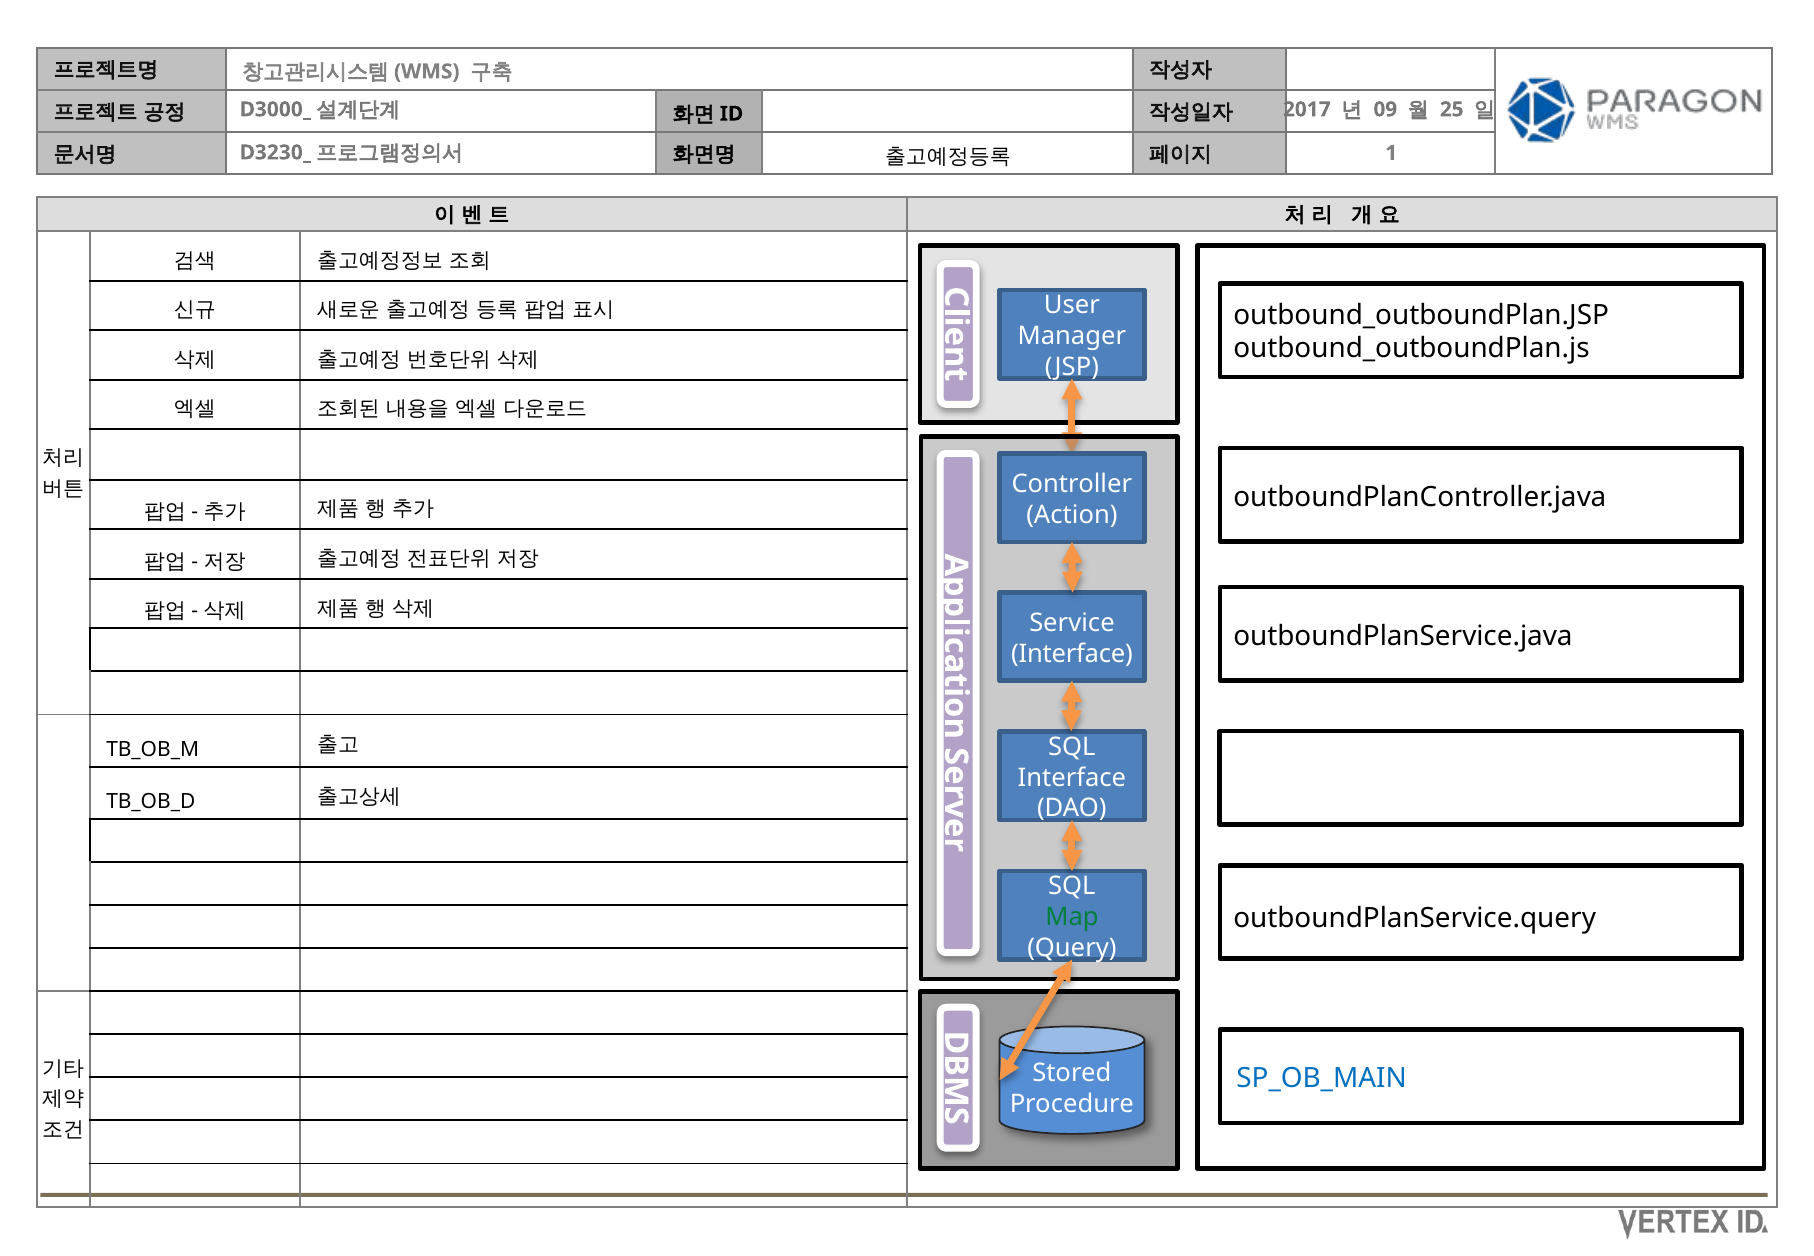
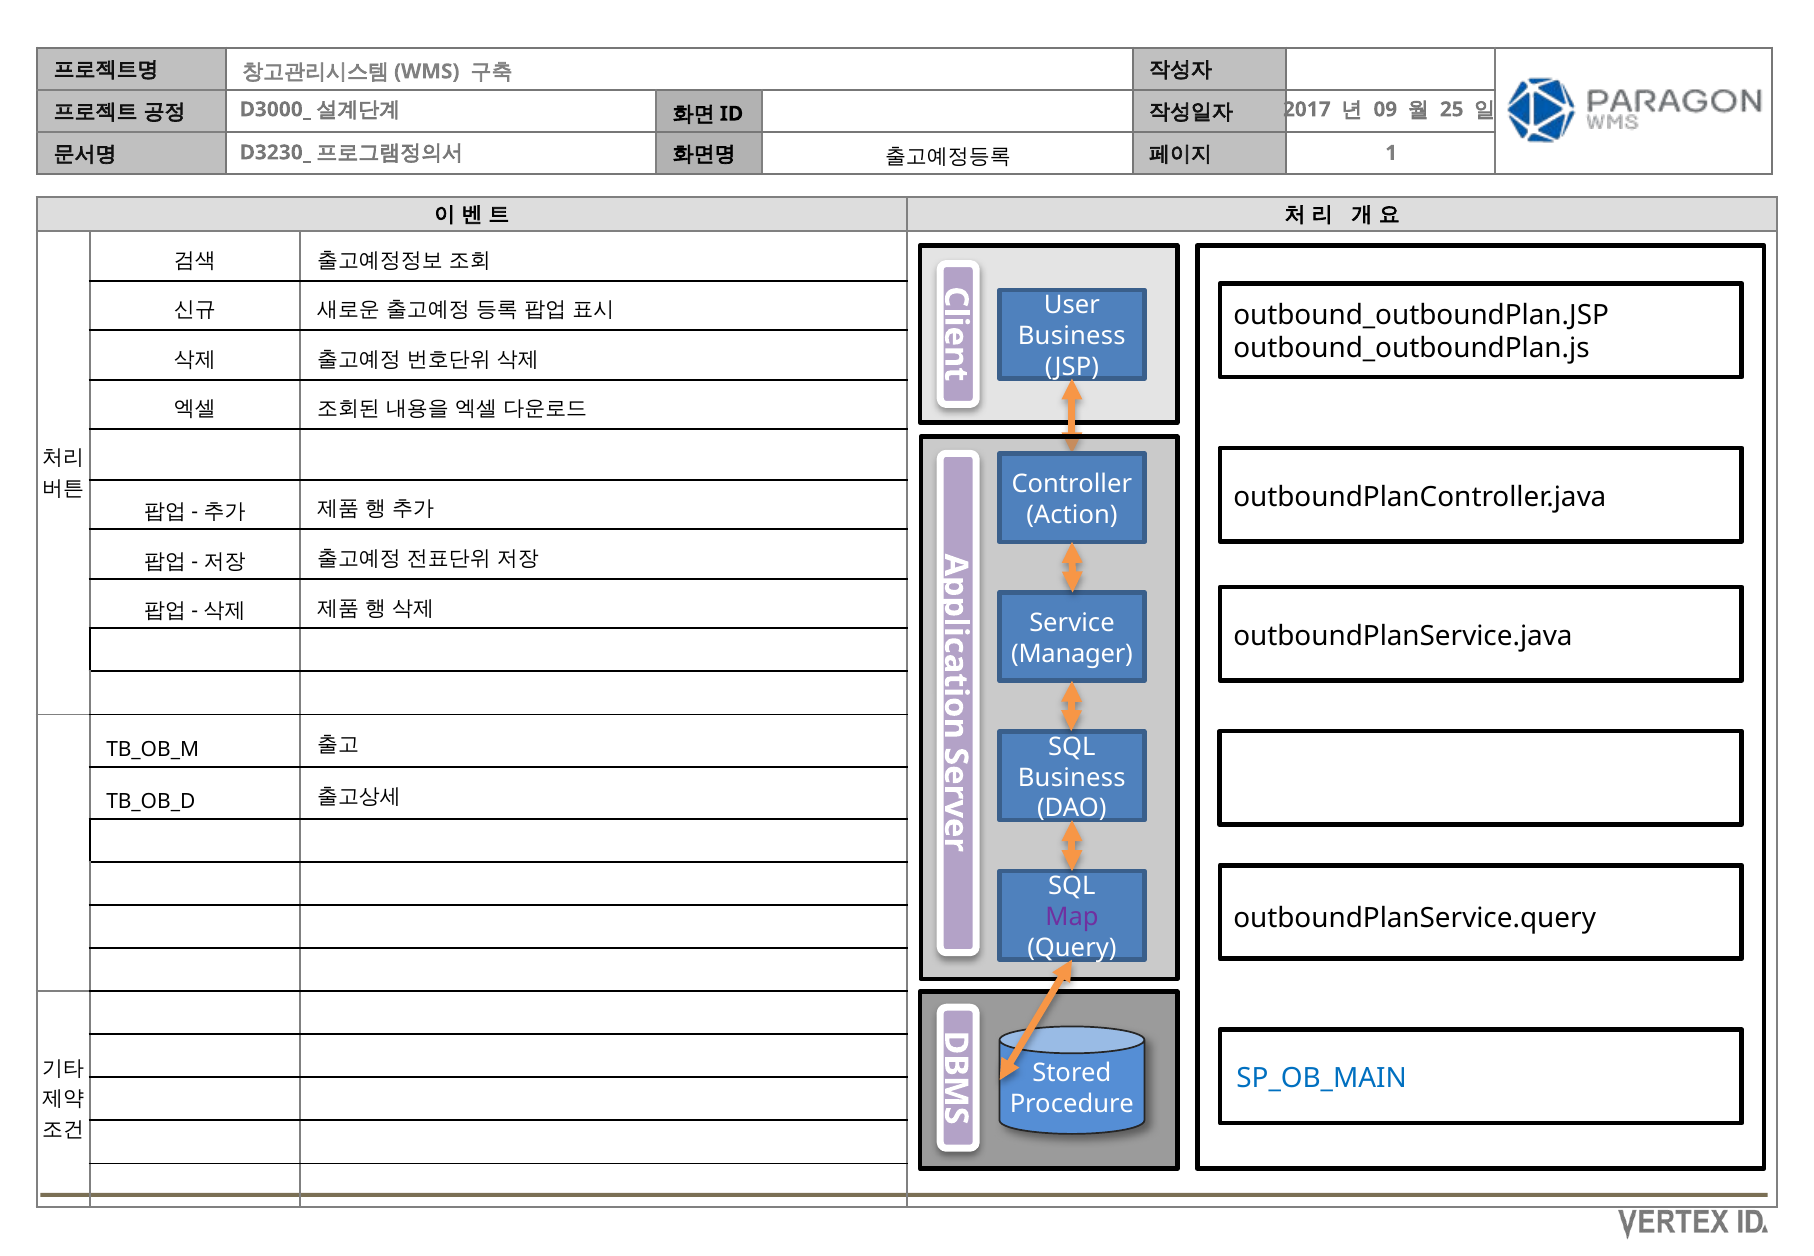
Manager at (1072, 336): Manager -> Business
Interface at (1072, 654): Interface -> Manager
Interface at (1072, 777): Interface -> Business
Map colour: green -> purple
